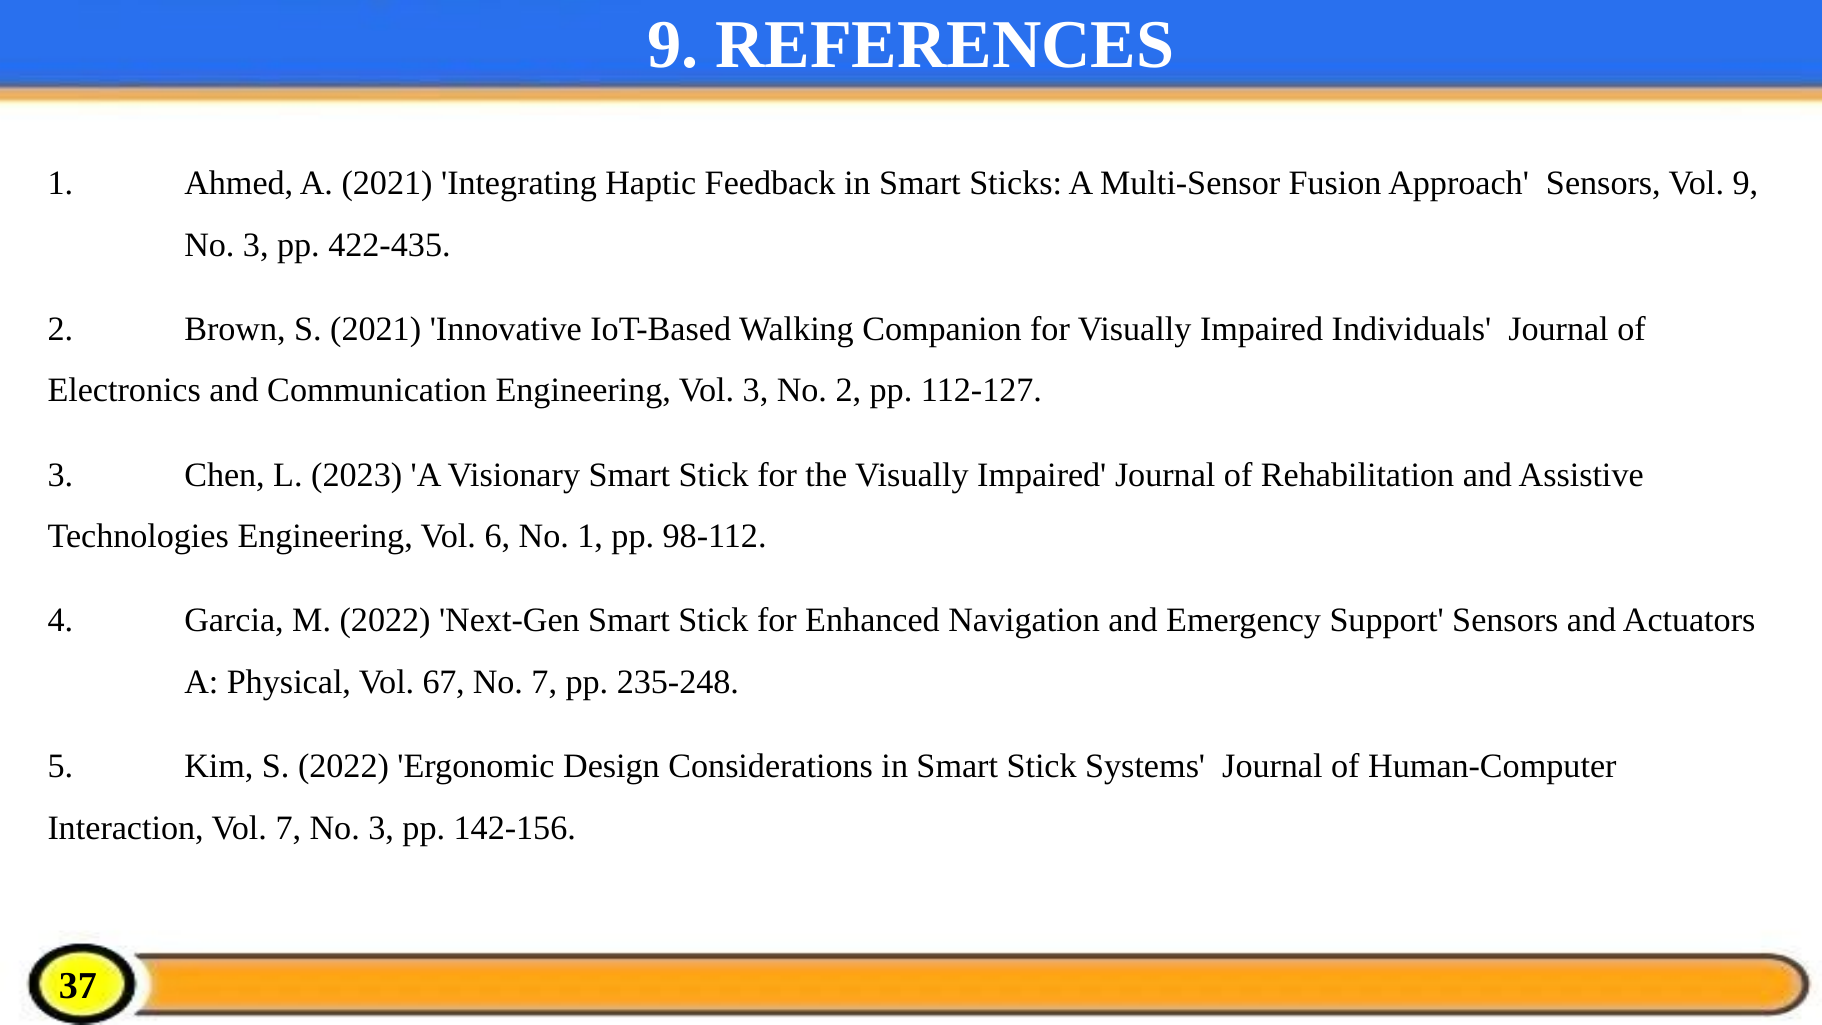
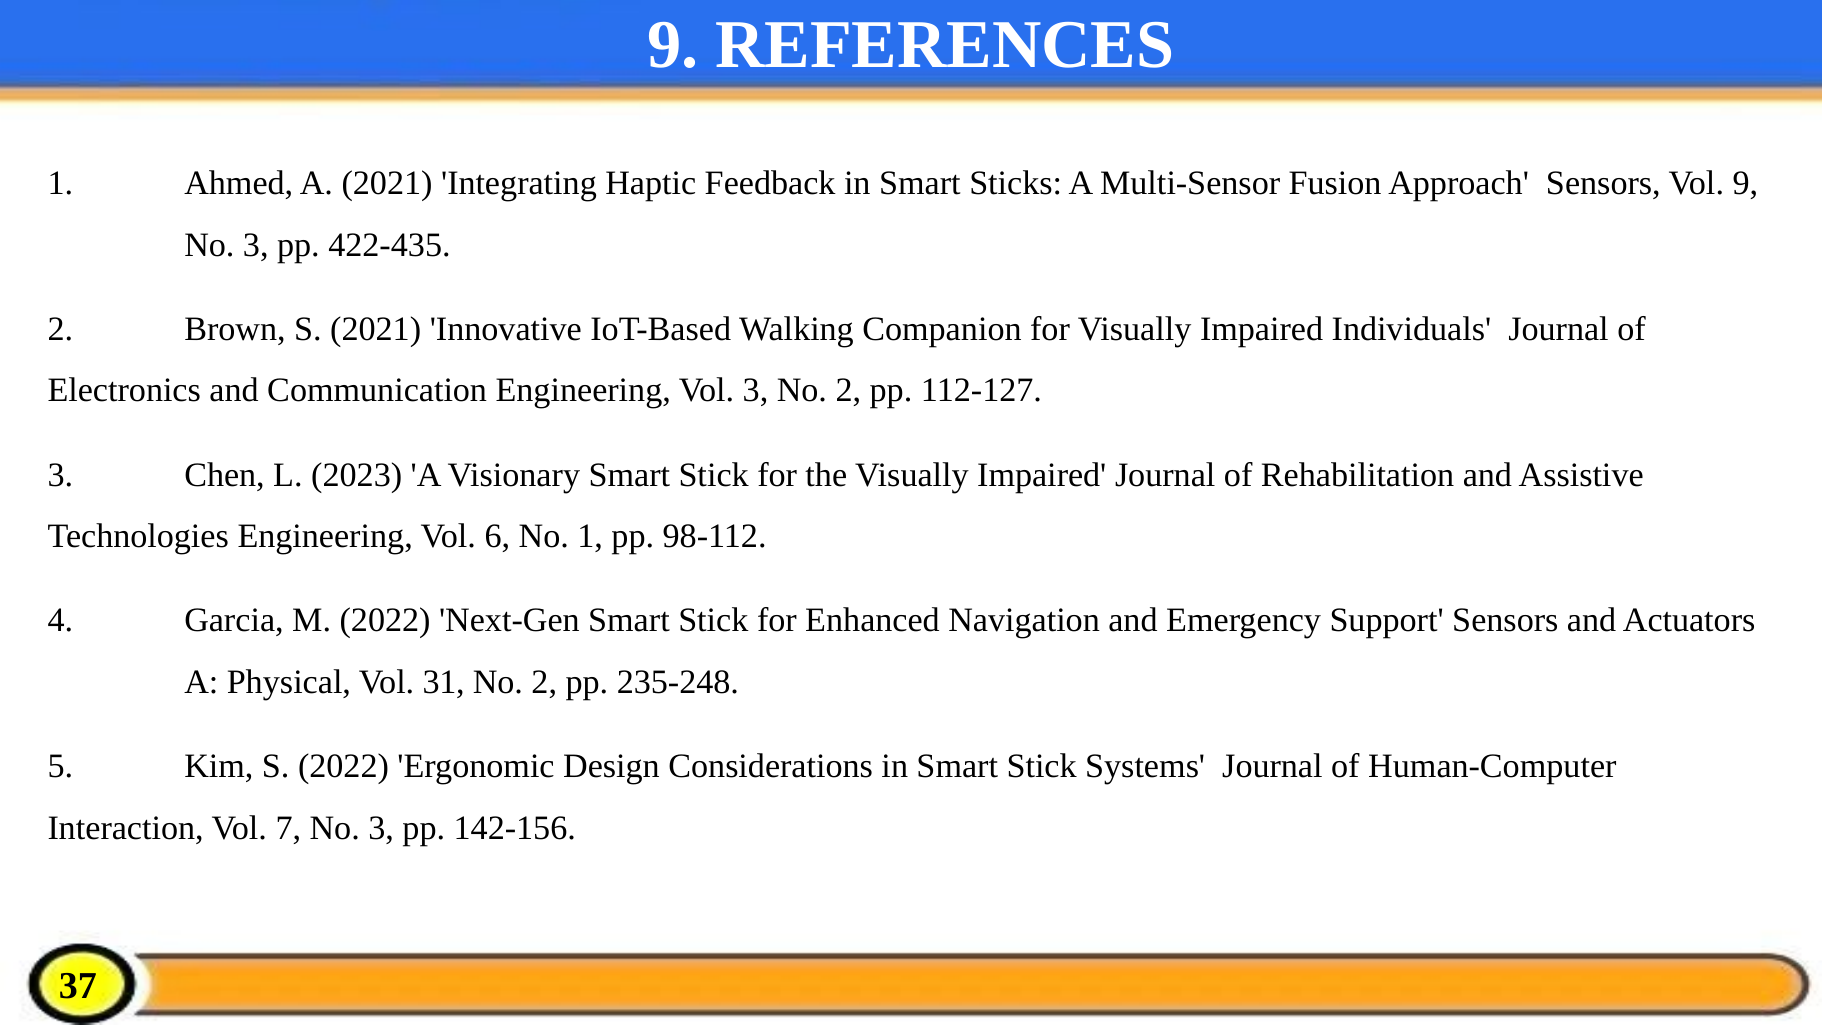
67: 67 -> 31
7 at (544, 682): 7 -> 2
